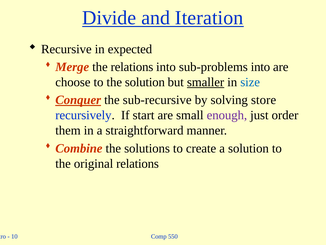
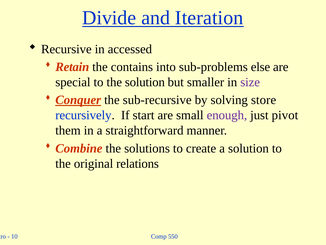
expected: expected -> accessed
Merge: Merge -> Retain
the relations: relations -> contains
sub-problems into: into -> else
choose: choose -> special
smaller underline: present -> none
size colour: blue -> purple
order: order -> pivot
